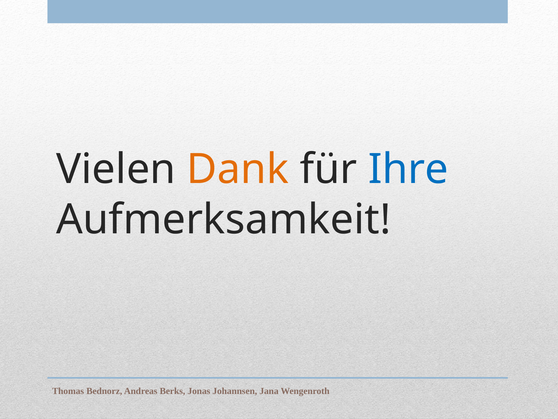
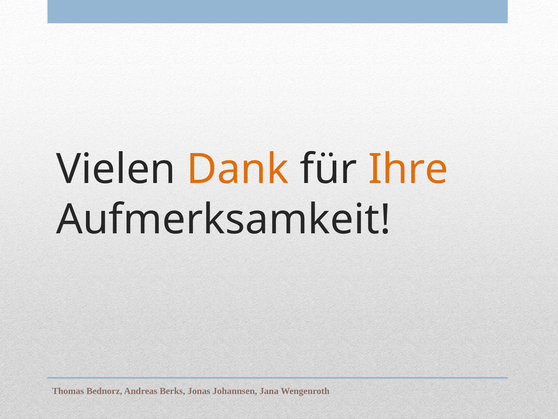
Ihre colour: blue -> orange
